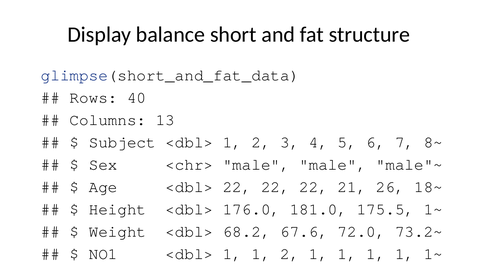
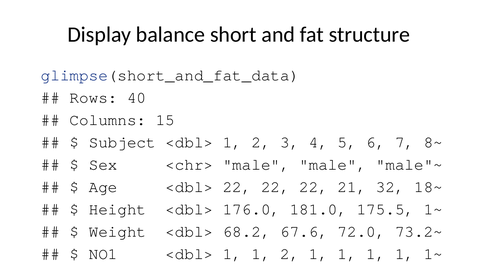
13: 13 -> 15
26: 26 -> 32
